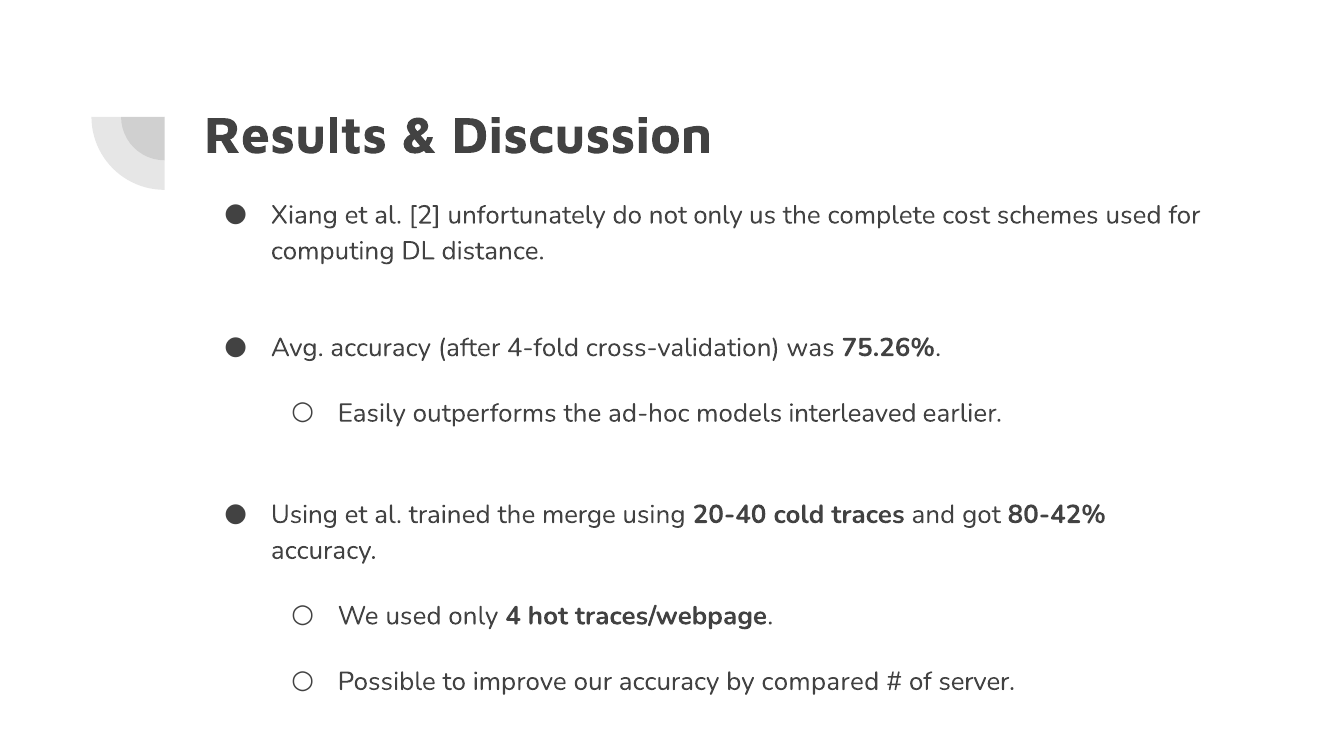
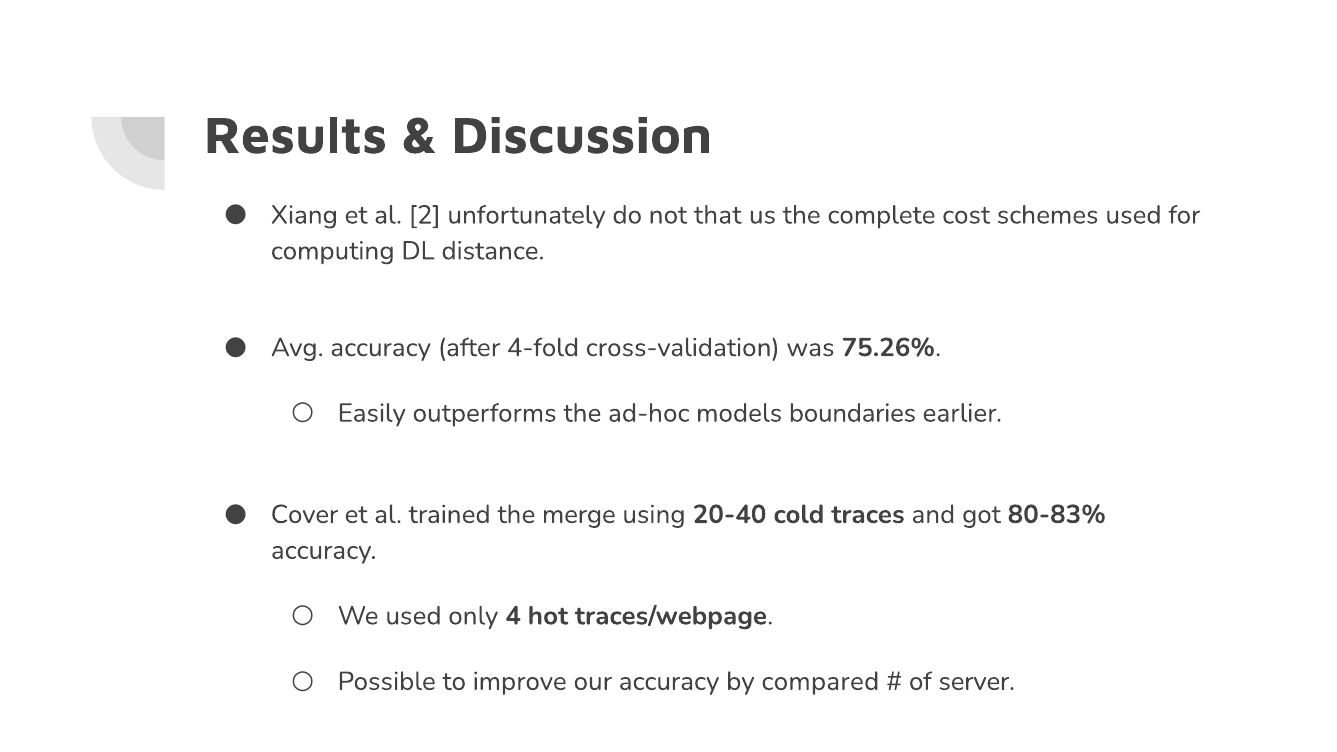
not only: only -> that
interleaved: interleaved -> boundaries
Using at (304, 514): Using -> Cover
80-42%: 80-42% -> 80-83%
